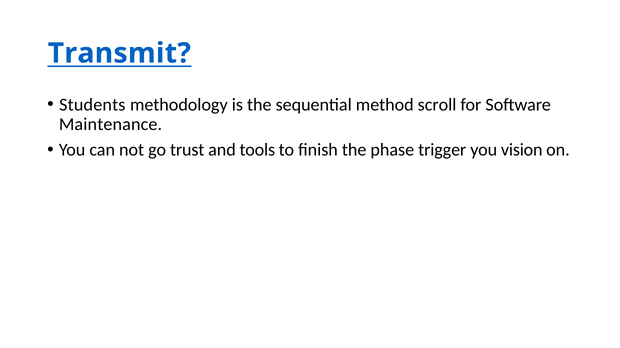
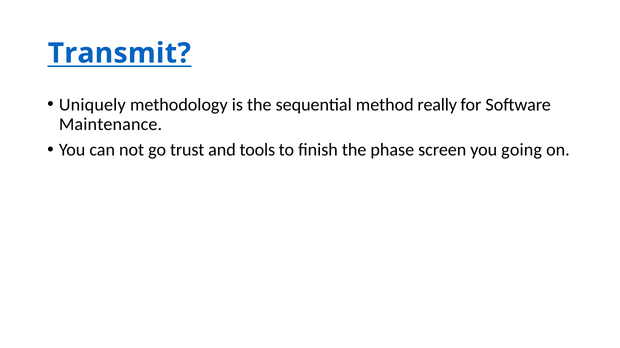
Students: Students -> Uniquely
scroll: scroll -> really
trigger: trigger -> screen
vision: vision -> going
